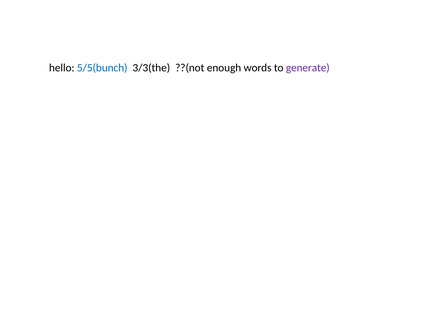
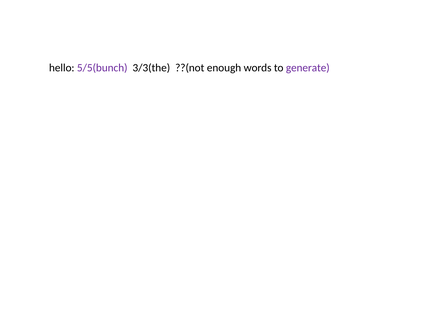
5/5(bunch colour: blue -> purple
